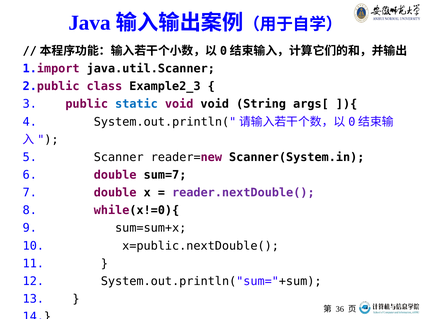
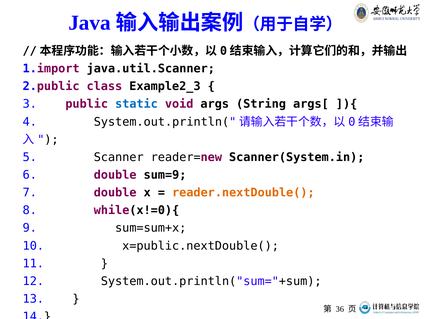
void void: void -> args
sum=7: sum=7 -> sum=9
reader.nextDouble( colour: purple -> orange
